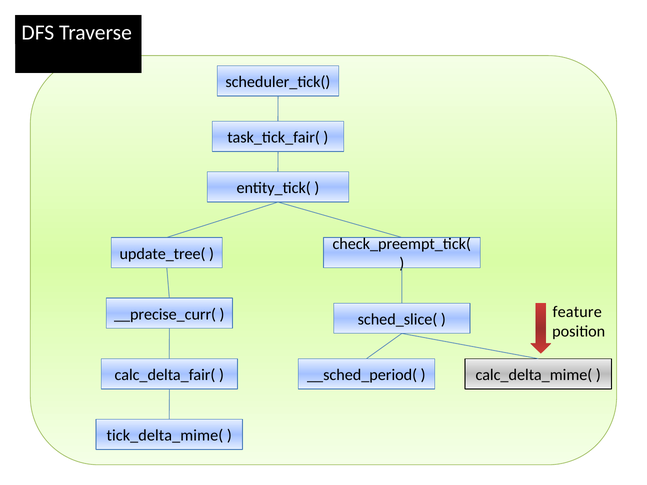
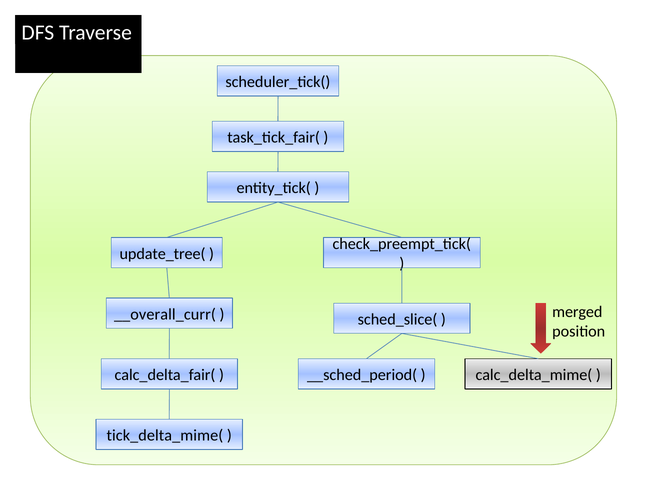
feature: feature -> merged
__precise_curr(: __precise_curr( -> __overall_curr(
